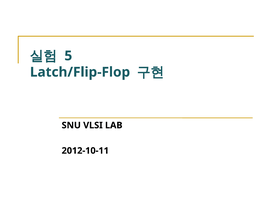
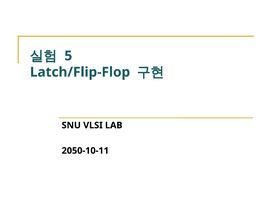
2012-10-11: 2012-10-11 -> 2050-10-11
